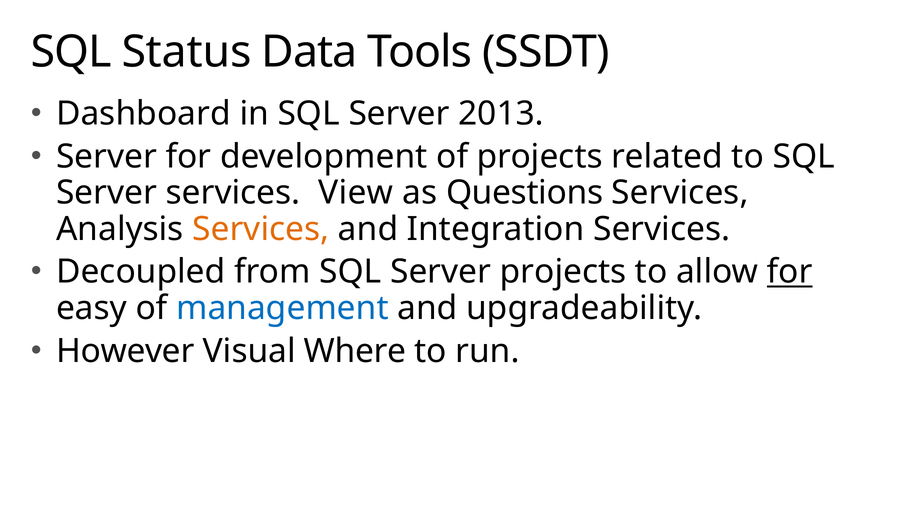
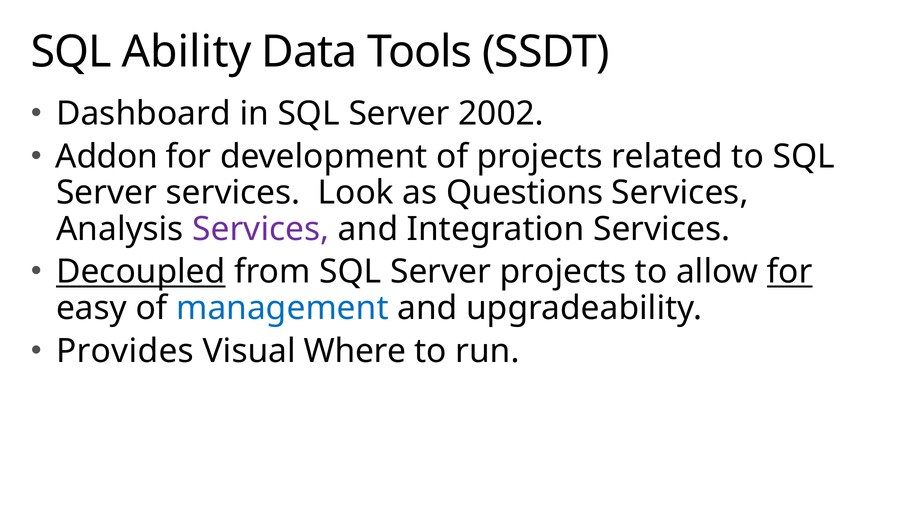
Status: Status -> Ability
2013: 2013 -> 2002
Server at (106, 157): Server -> Addon
View: View -> Look
Services at (261, 229) colour: orange -> purple
Decoupled underline: none -> present
However: However -> Provides
